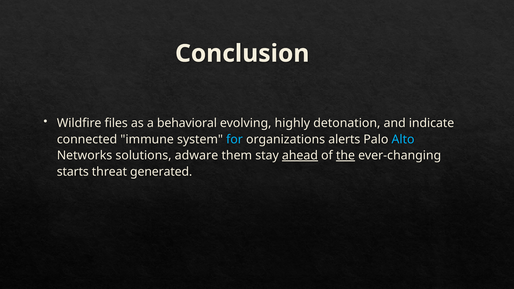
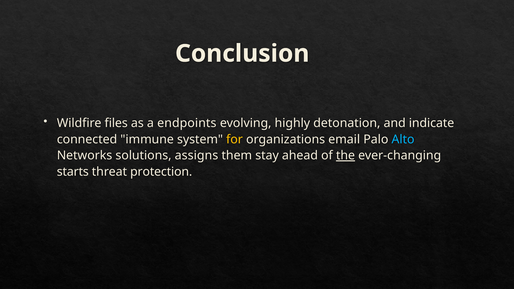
behavioral: behavioral -> endpoints
for colour: light blue -> yellow
alerts: alerts -> email
adware: adware -> assigns
ahead underline: present -> none
generated: generated -> protection
